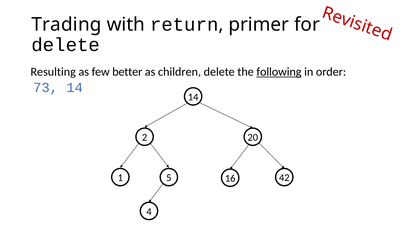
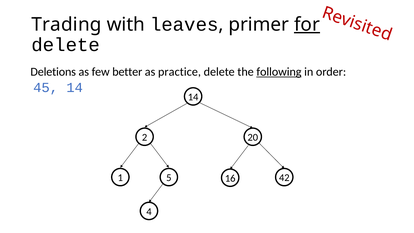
return: return -> leaves
for underline: none -> present
Resulting: Resulting -> Deletions
children: children -> practice
73: 73 -> 45
